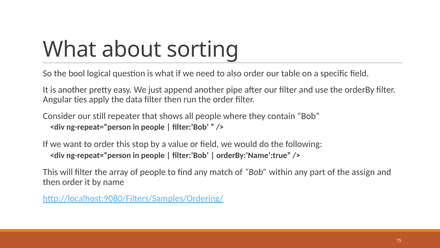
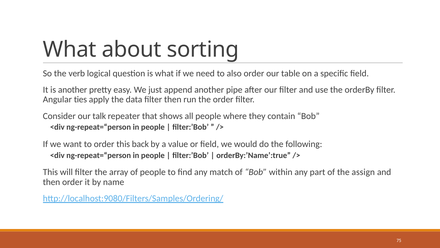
bool: bool -> verb
still: still -> talk
stop: stop -> back
